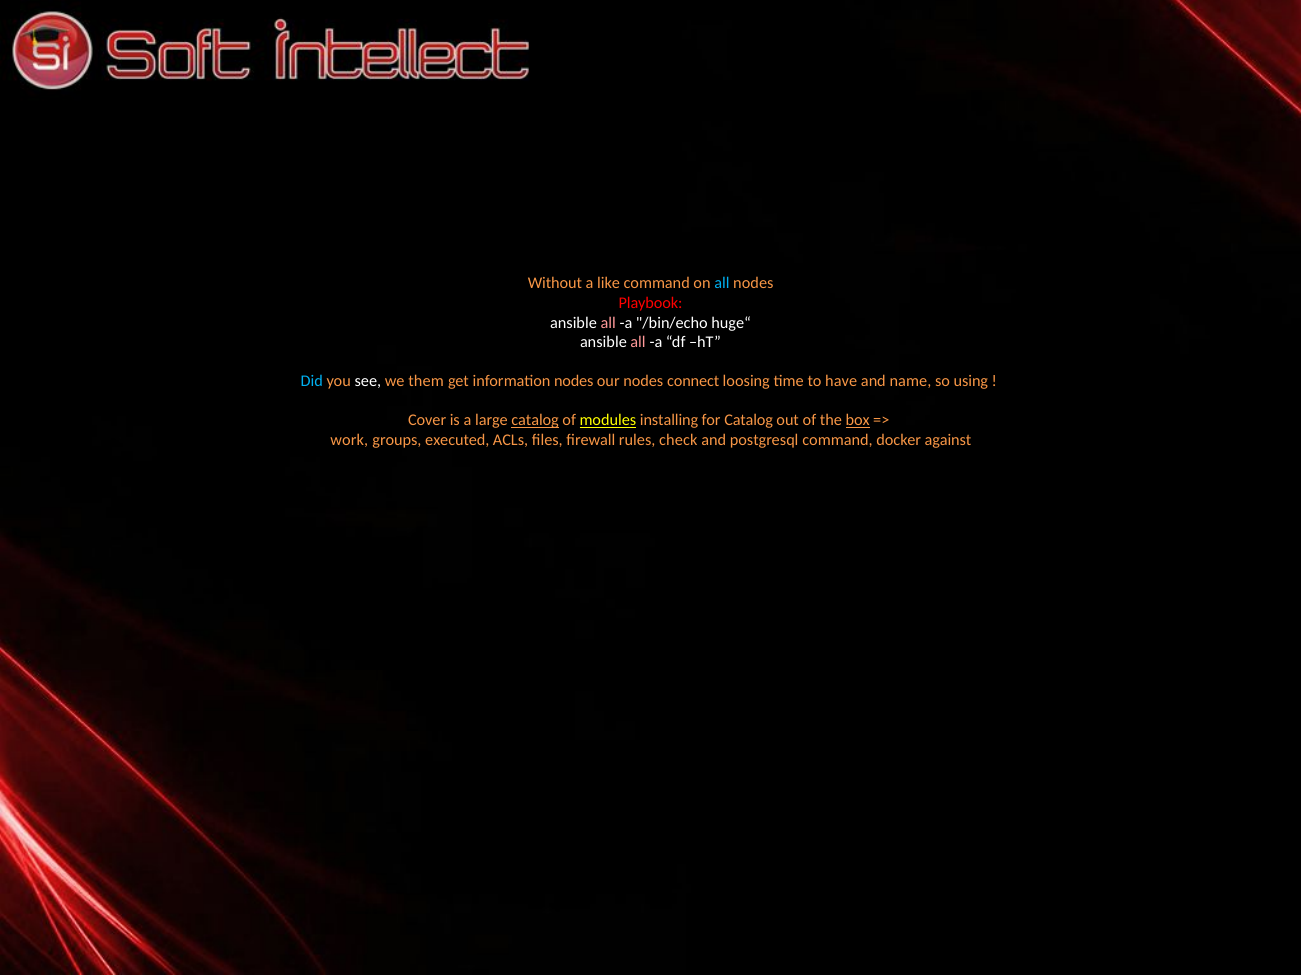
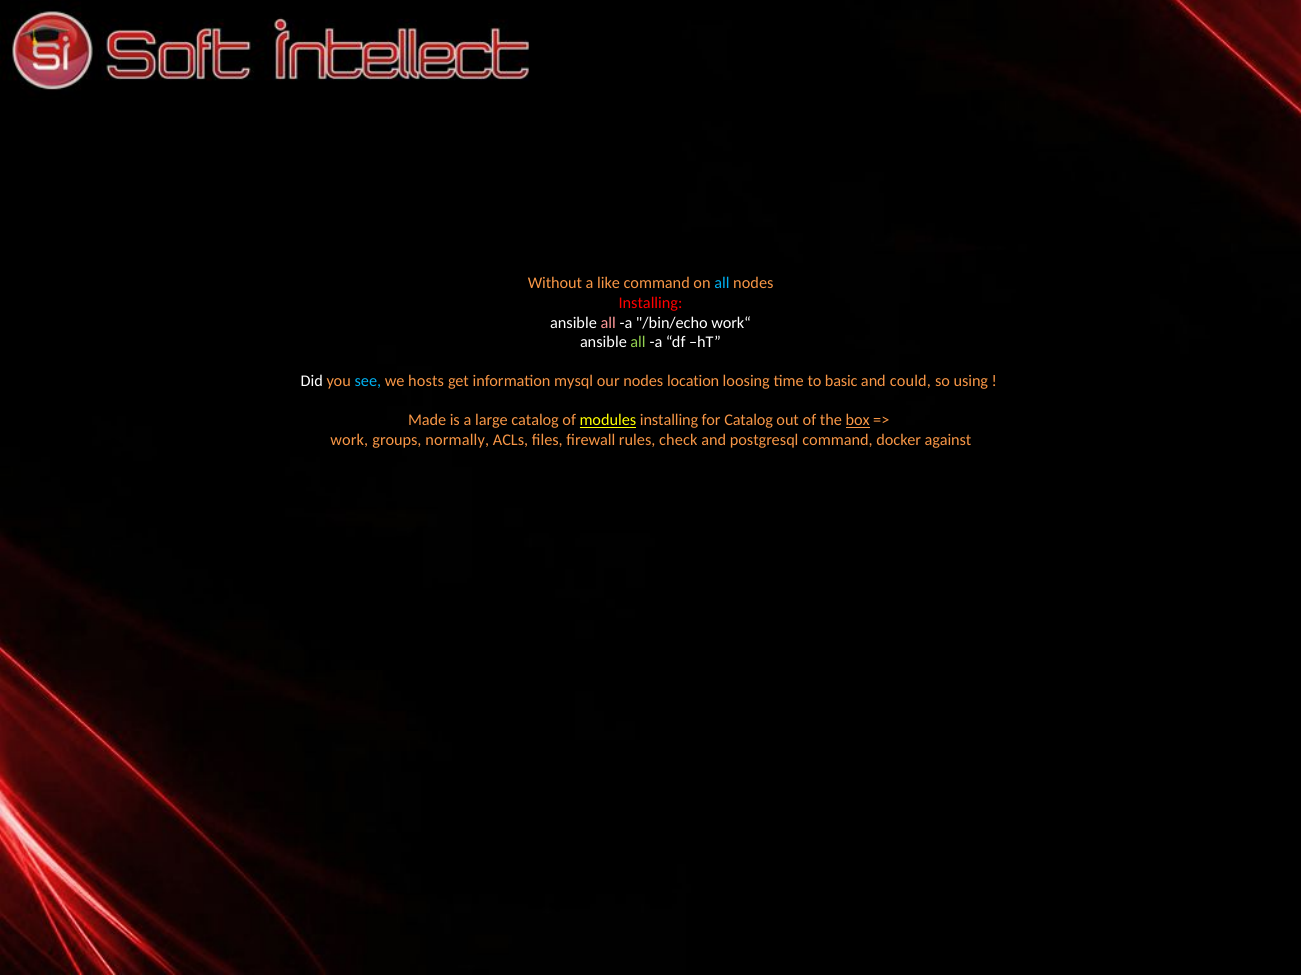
Playbook at (651, 303): Playbook -> Installing
huge“: huge“ -> work“
all at (638, 343) colour: pink -> light green
Did colour: light blue -> white
see colour: white -> light blue
them: them -> hosts
information nodes: nodes -> mysql
connect: connect -> location
have: have -> basic
name: name -> could
Cover: Cover -> Made
catalog at (535, 421) underline: present -> none
executed: executed -> normally
